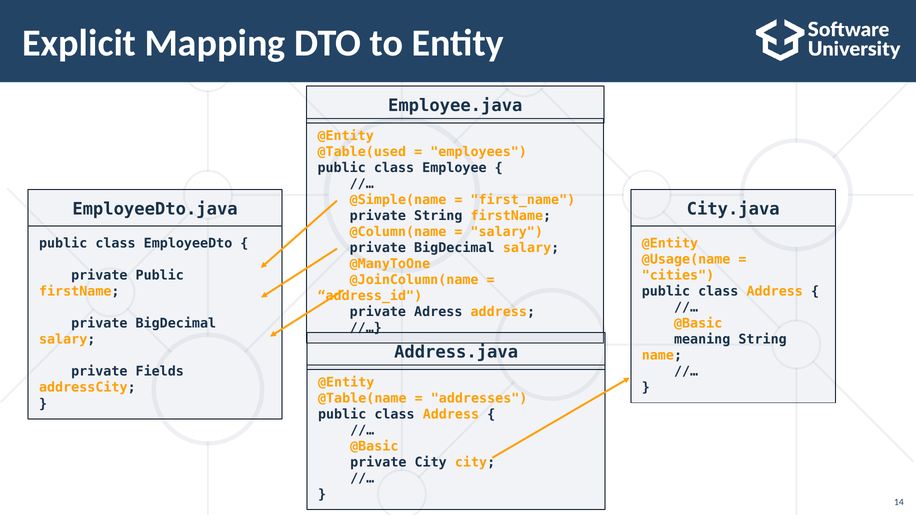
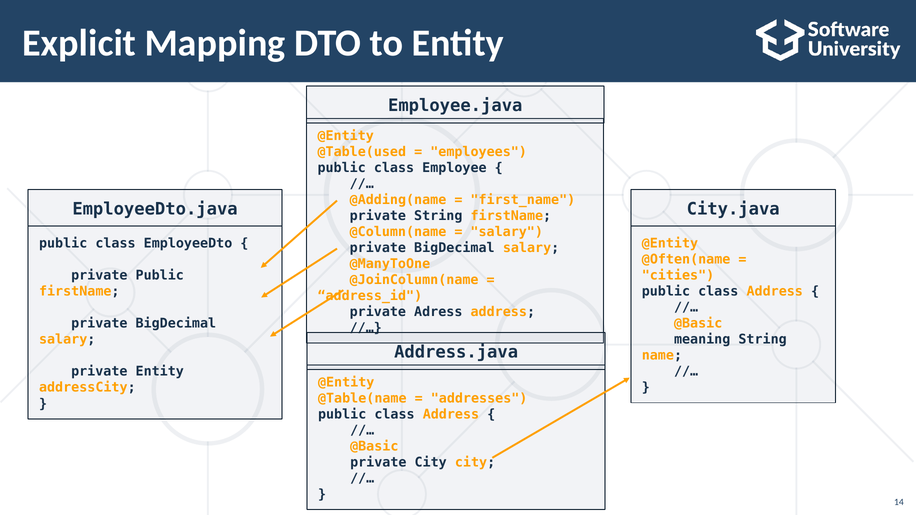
@Simple(name: @Simple(name -> @Adding(name
@Usage(name: @Usage(name -> @Often(name
private Fields: Fields -> Entity
